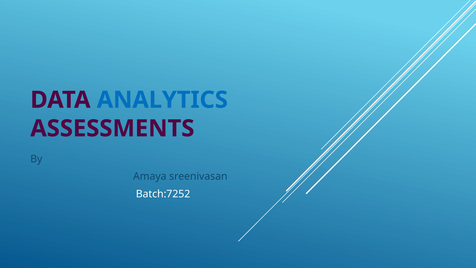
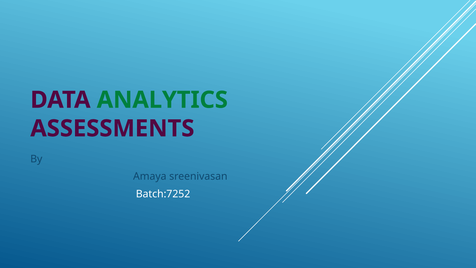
ANALYTICS colour: blue -> green
